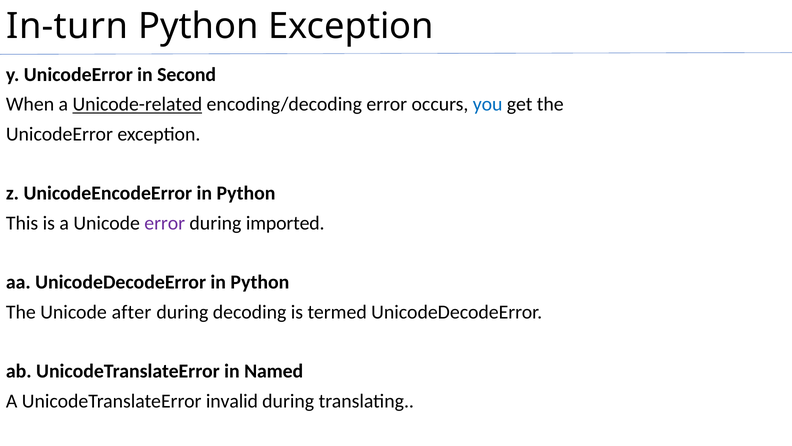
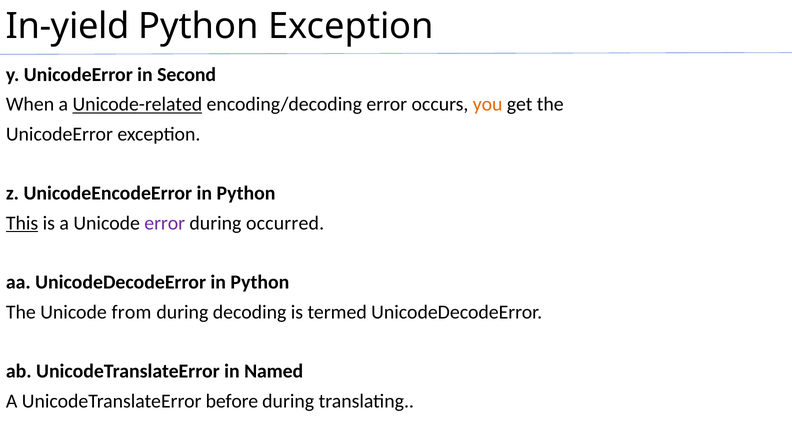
In-turn: In-turn -> In-yield
you colour: blue -> orange
This underline: none -> present
imported: imported -> occurred
after: after -> from
invalid: invalid -> before
